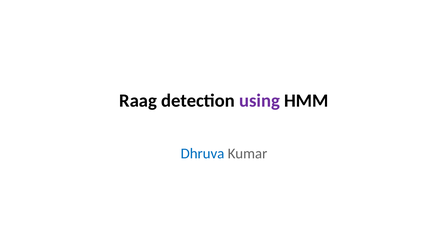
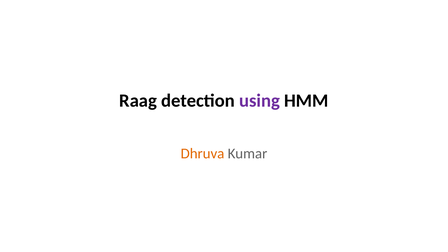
Dhruva colour: blue -> orange
